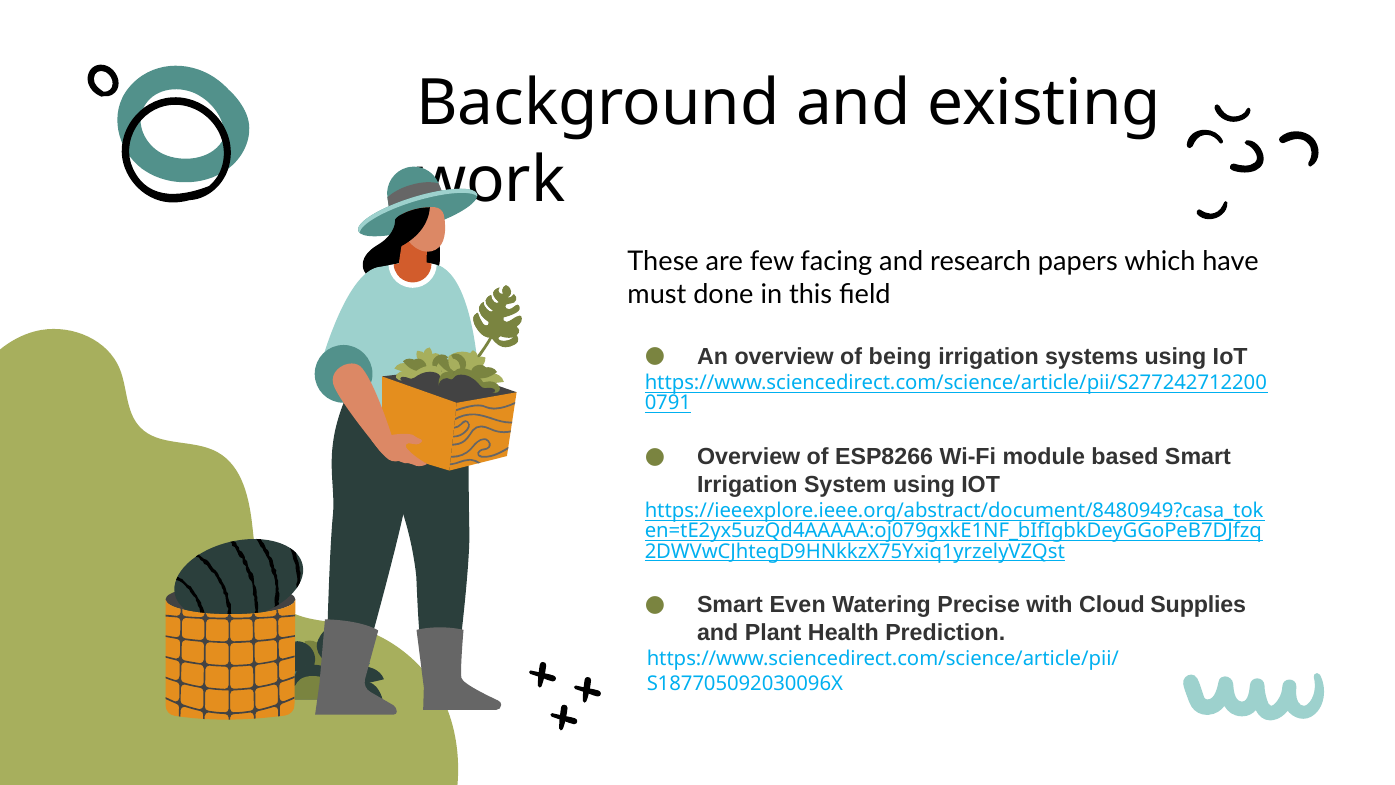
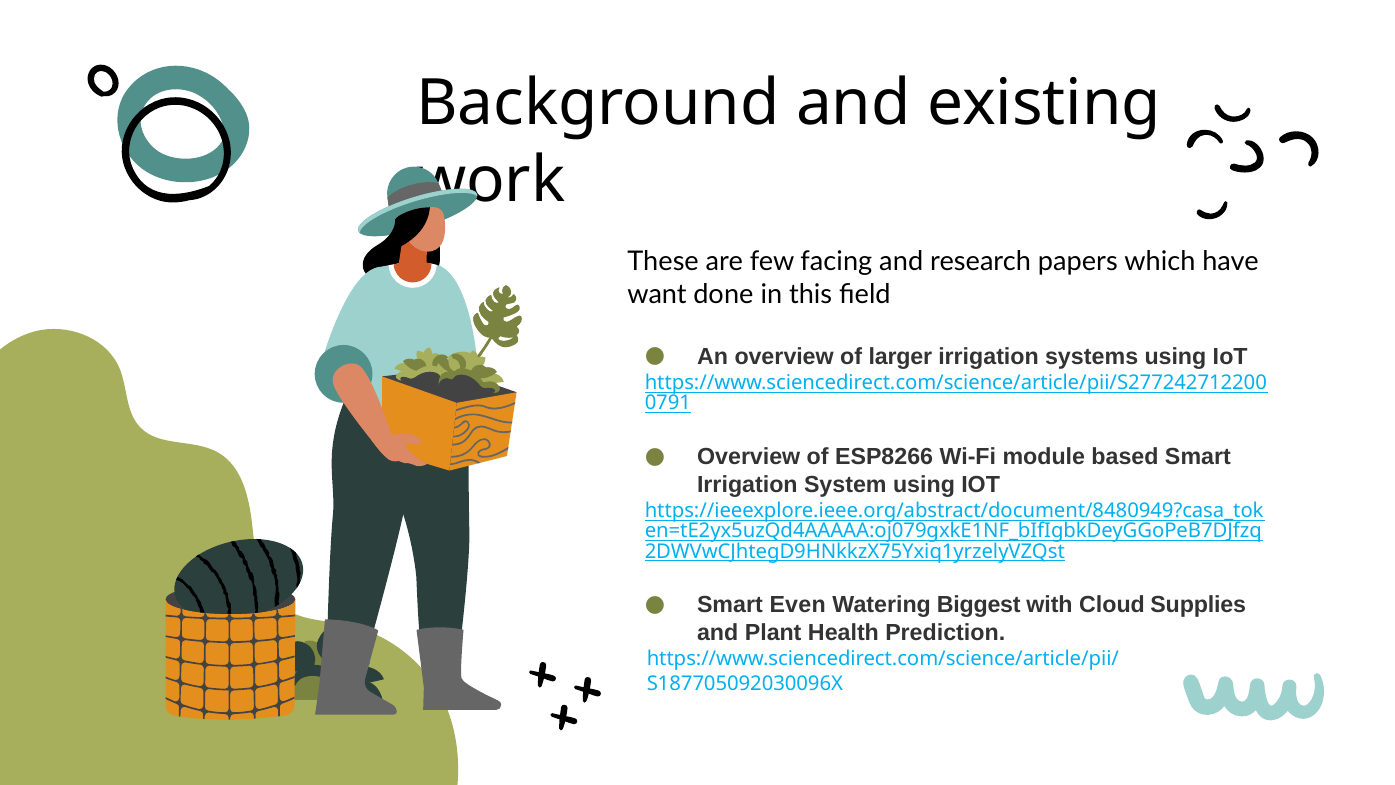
must: must -> want
being: being -> larger
Precise: Precise -> Biggest
